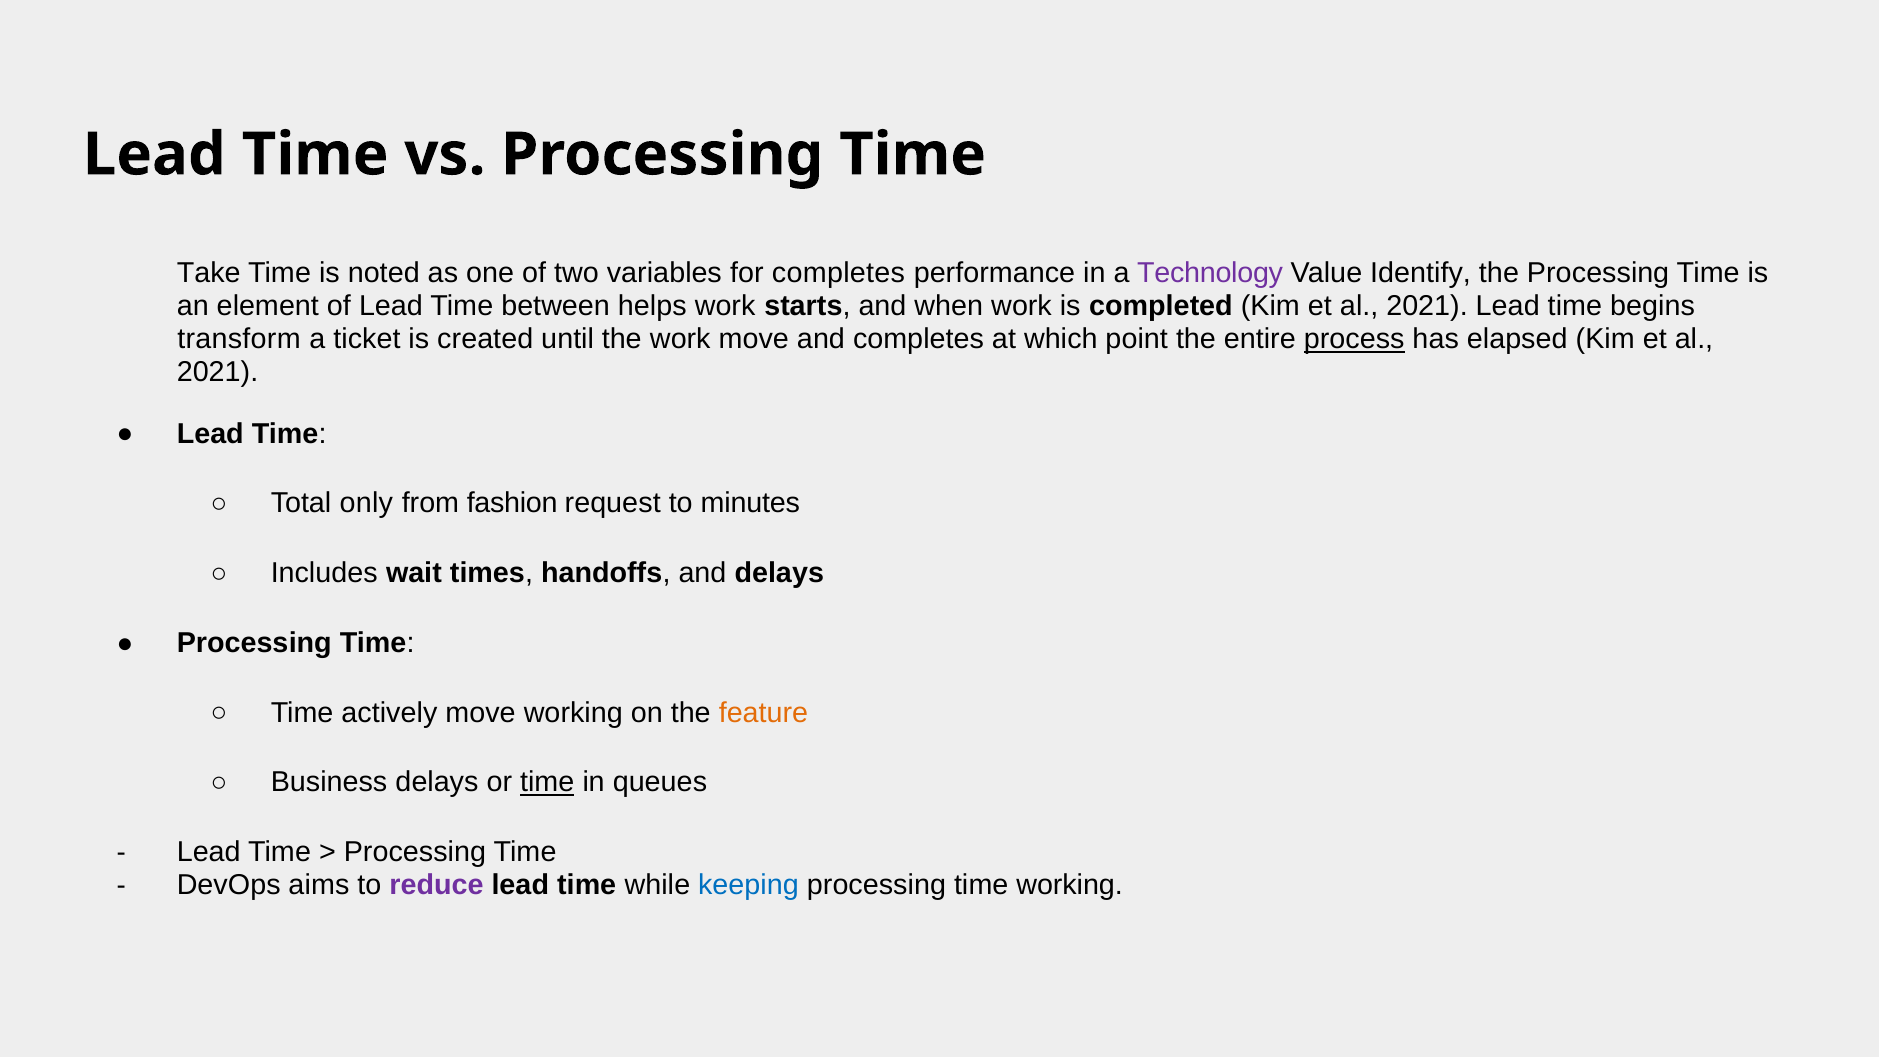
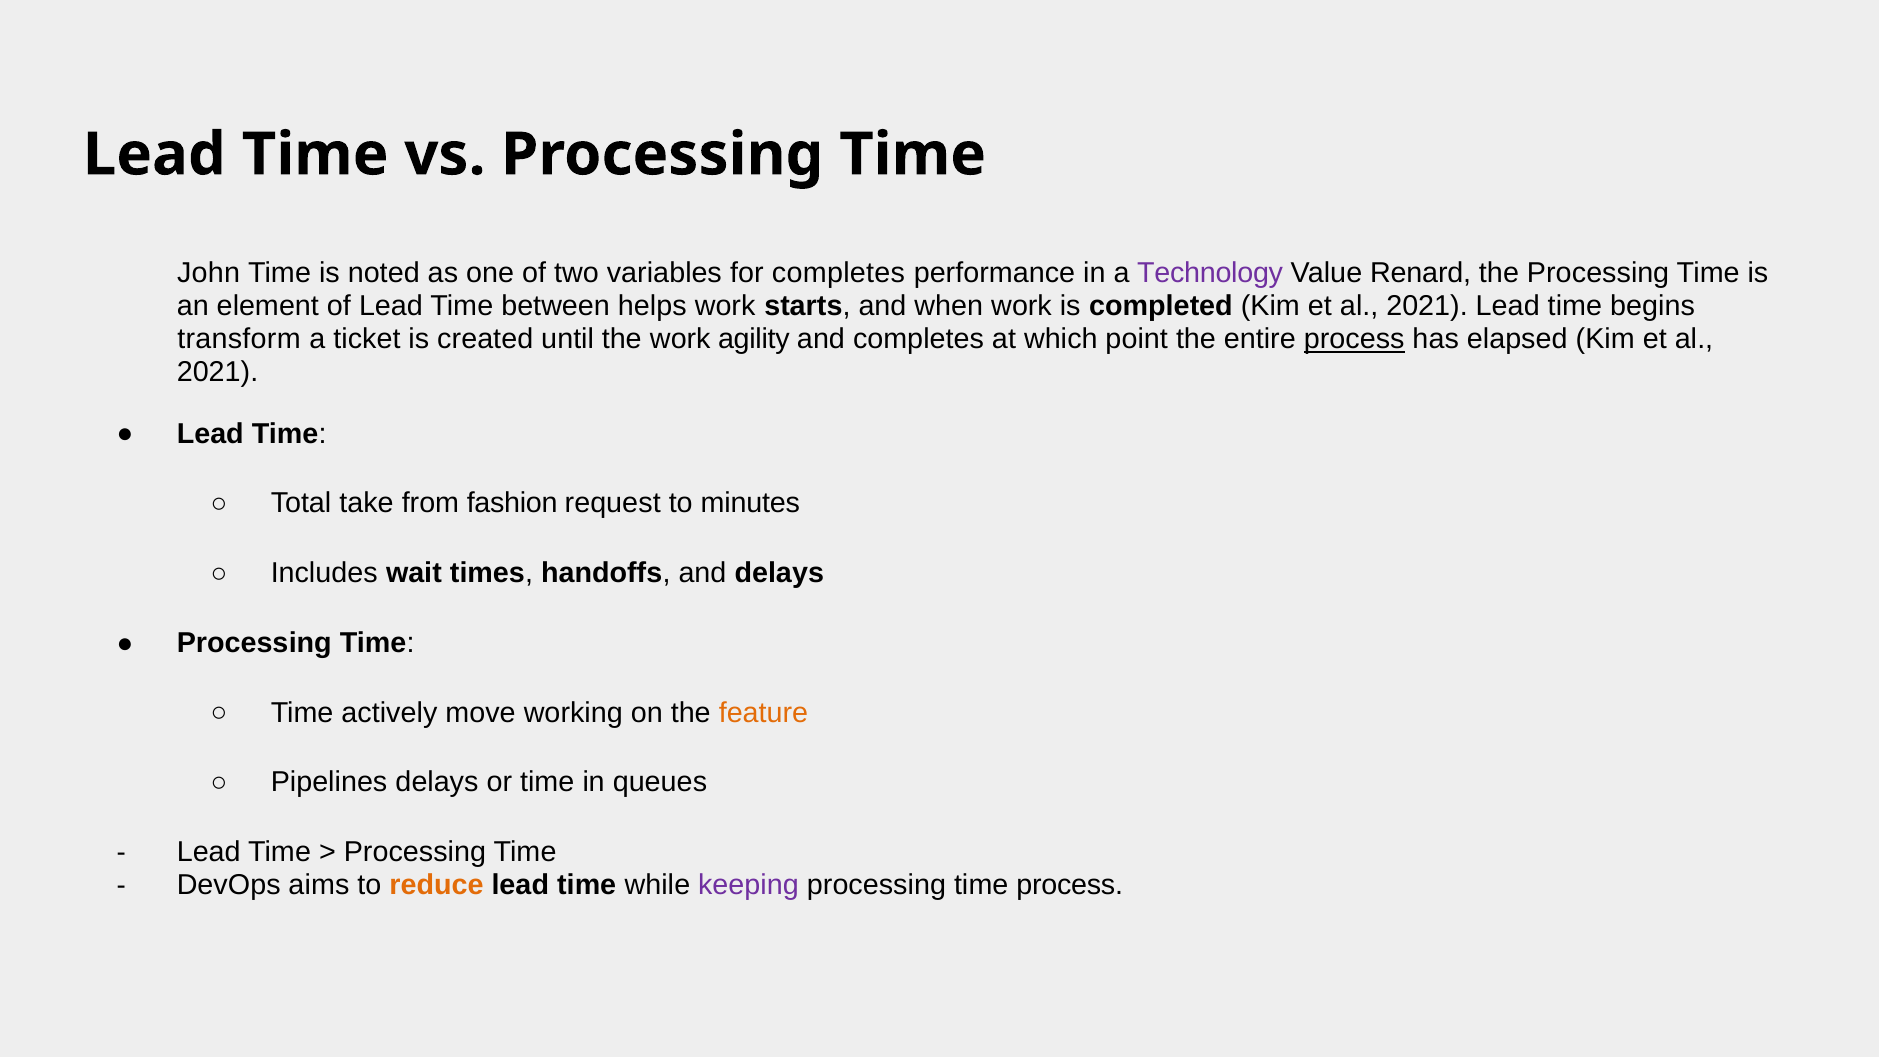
Take: Take -> John
Identify: Identify -> Renard
work move: move -> agility
only: only -> take
Business: Business -> Pipelines
time at (547, 782) underline: present -> none
reduce colour: purple -> orange
keeping colour: blue -> purple
time working: working -> process
